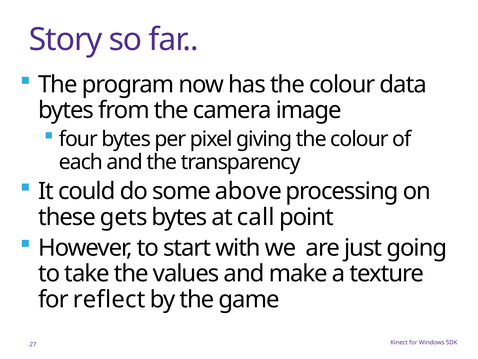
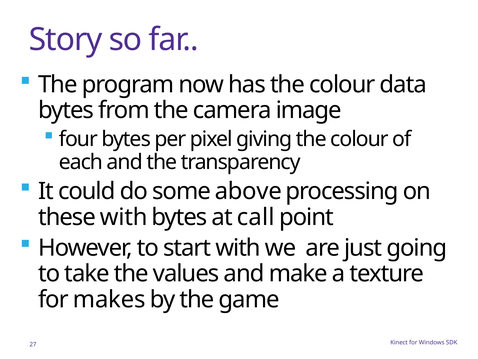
these gets: gets -> with
reflect: reflect -> makes
